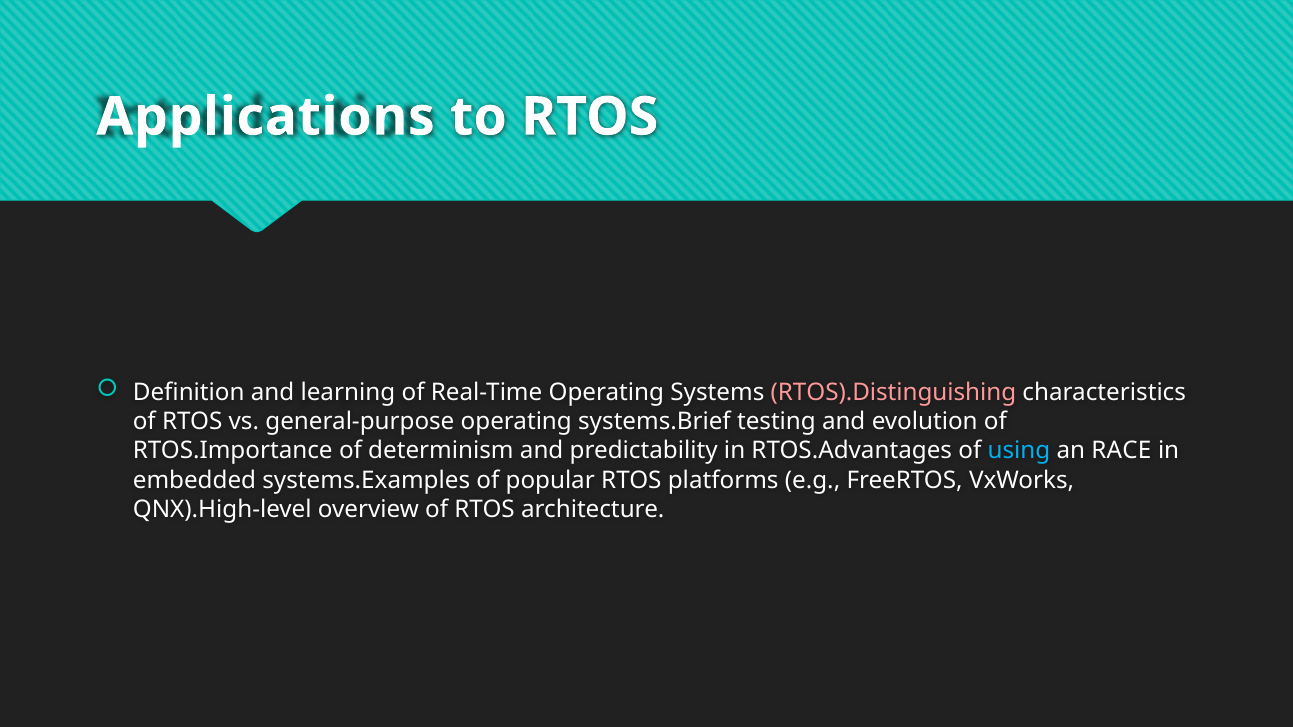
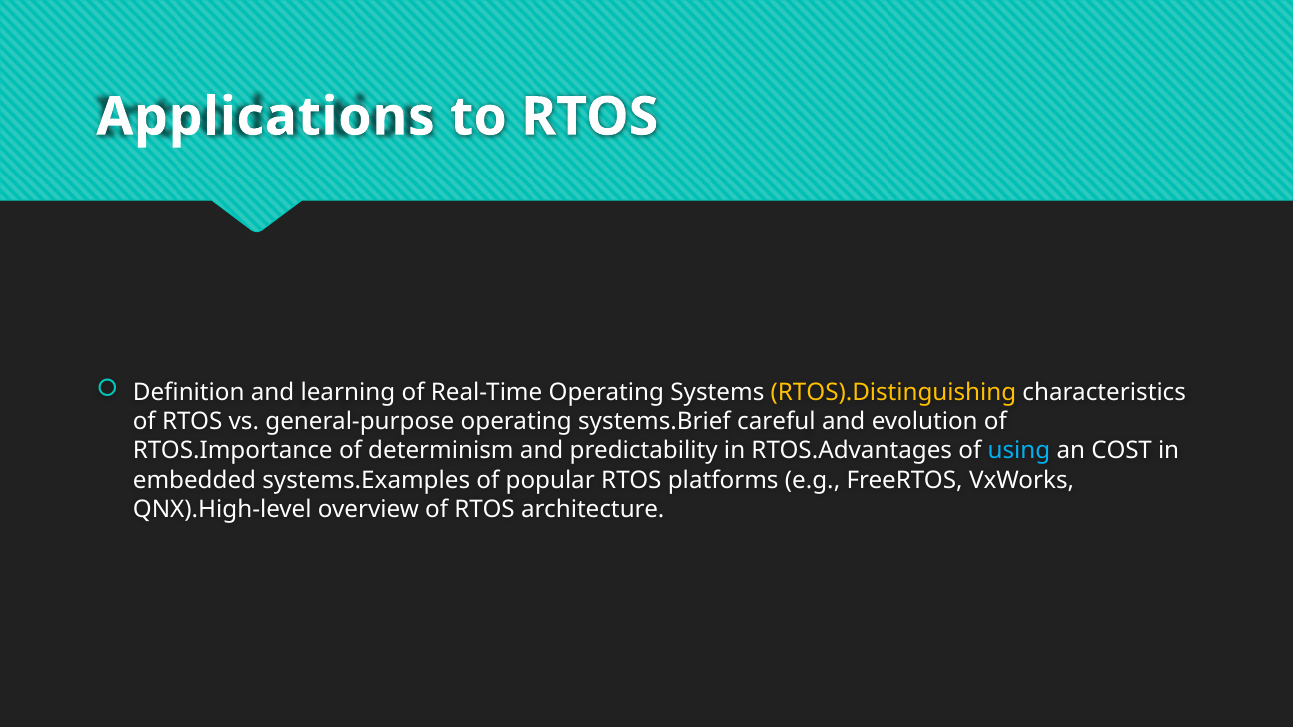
RTOS).Distinguishing colour: pink -> yellow
testing: testing -> careful
RACE: RACE -> COST
